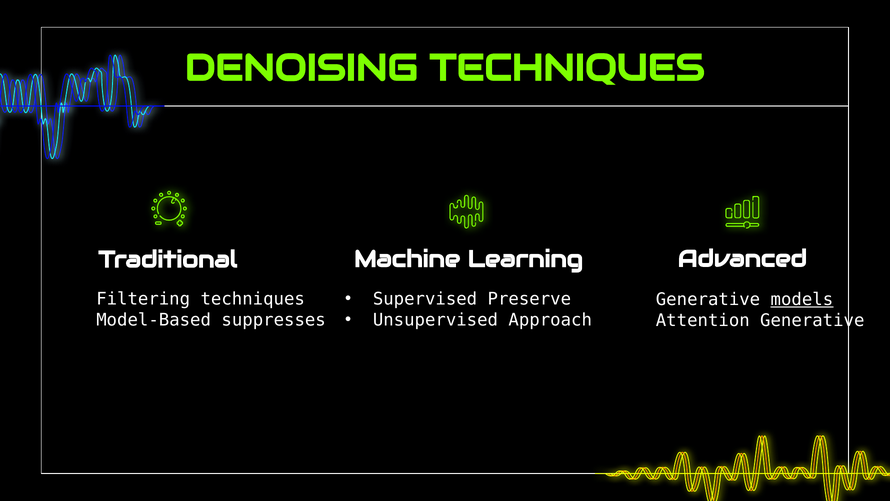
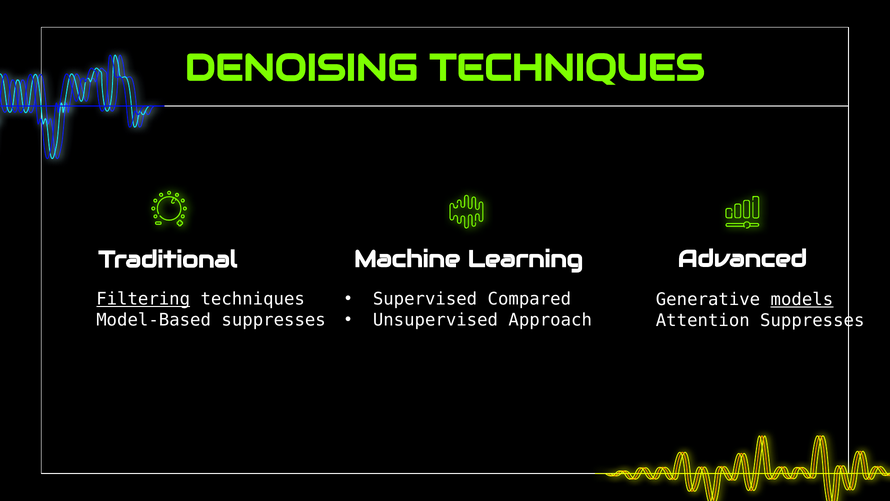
Filtering underline: none -> present
Preserve: Preserve -> Compared
Attention Generative: Generative -> Suppresses
